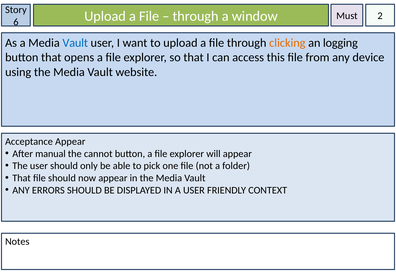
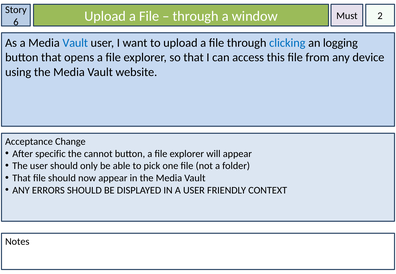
clicking colour: orange -> blue
Acceptance Appear: Appear -> Change
manual: manual -> specific
